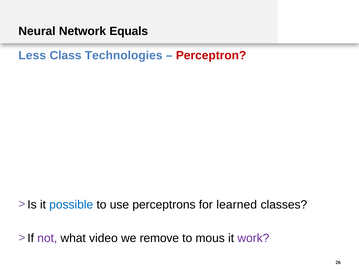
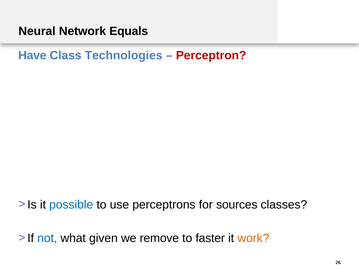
Less: Less -> Have
learned: learned -> sources
not colour: purple -> blue
video: video -> given
mous: mous -> faster
work colour: purple -> orange
